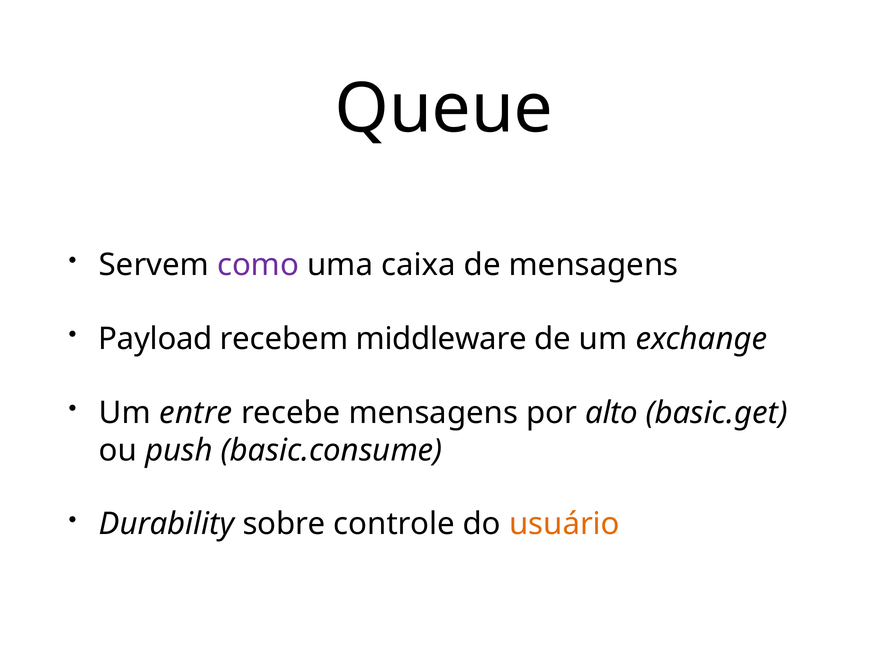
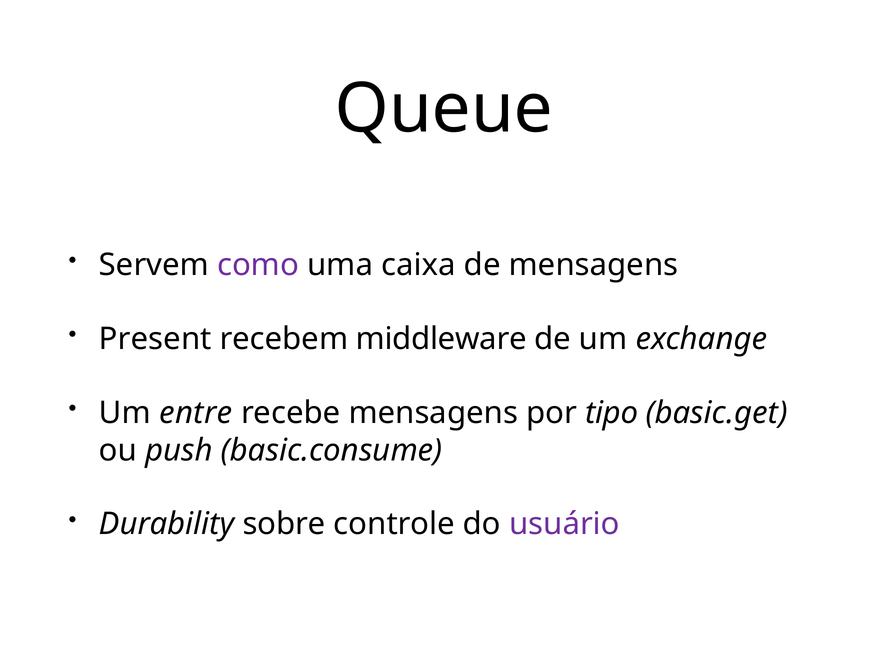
Payload: Payload -> Present
alto: alto -> tipo
usuário colour: orange -> purple
